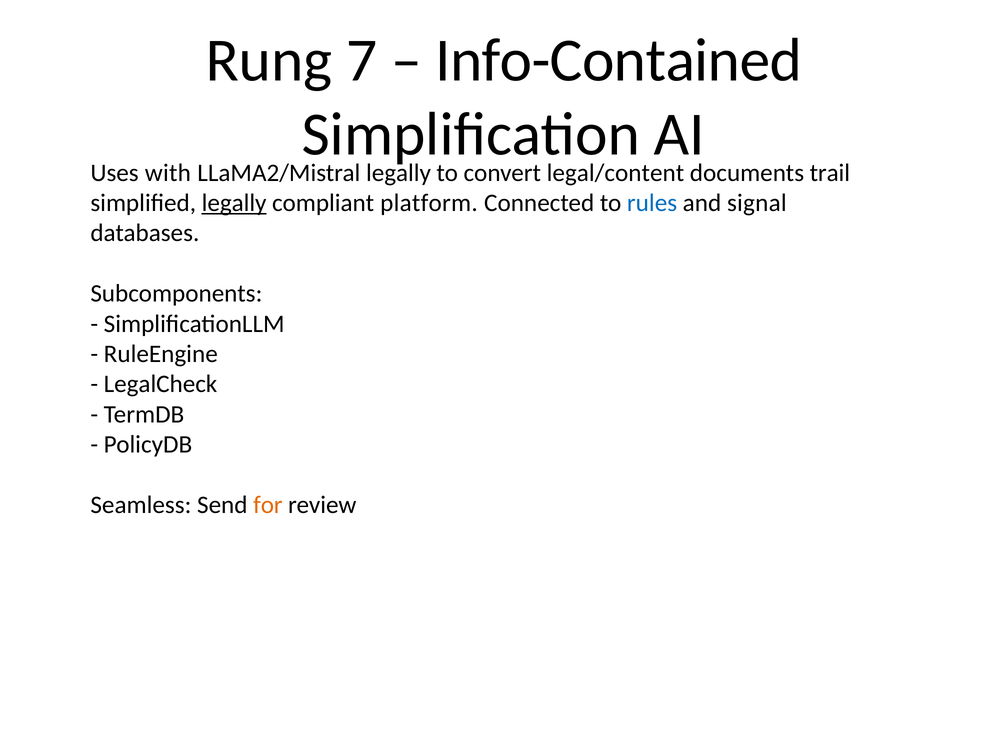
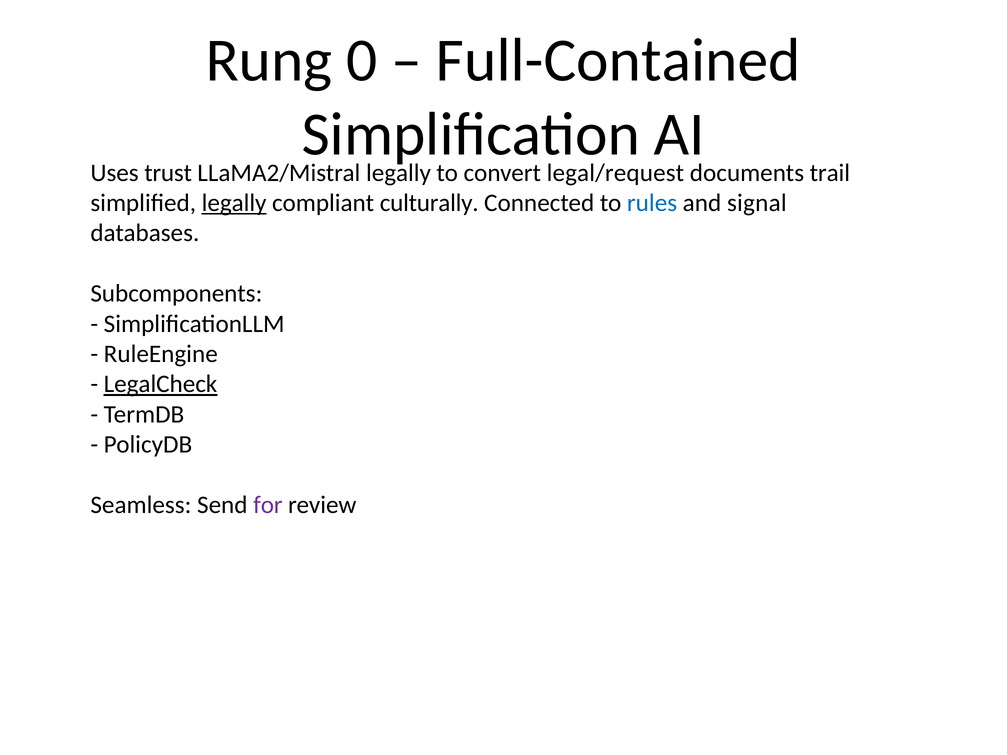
7: 7 -> 0
Info-Contained: Info-Contained -> Full-Contained
with: with -> trust
legal/content: legal/content -> legal/request
platform: platform -> culturally
LegalCheck underline: none -> present
for colour: orange -> purple
